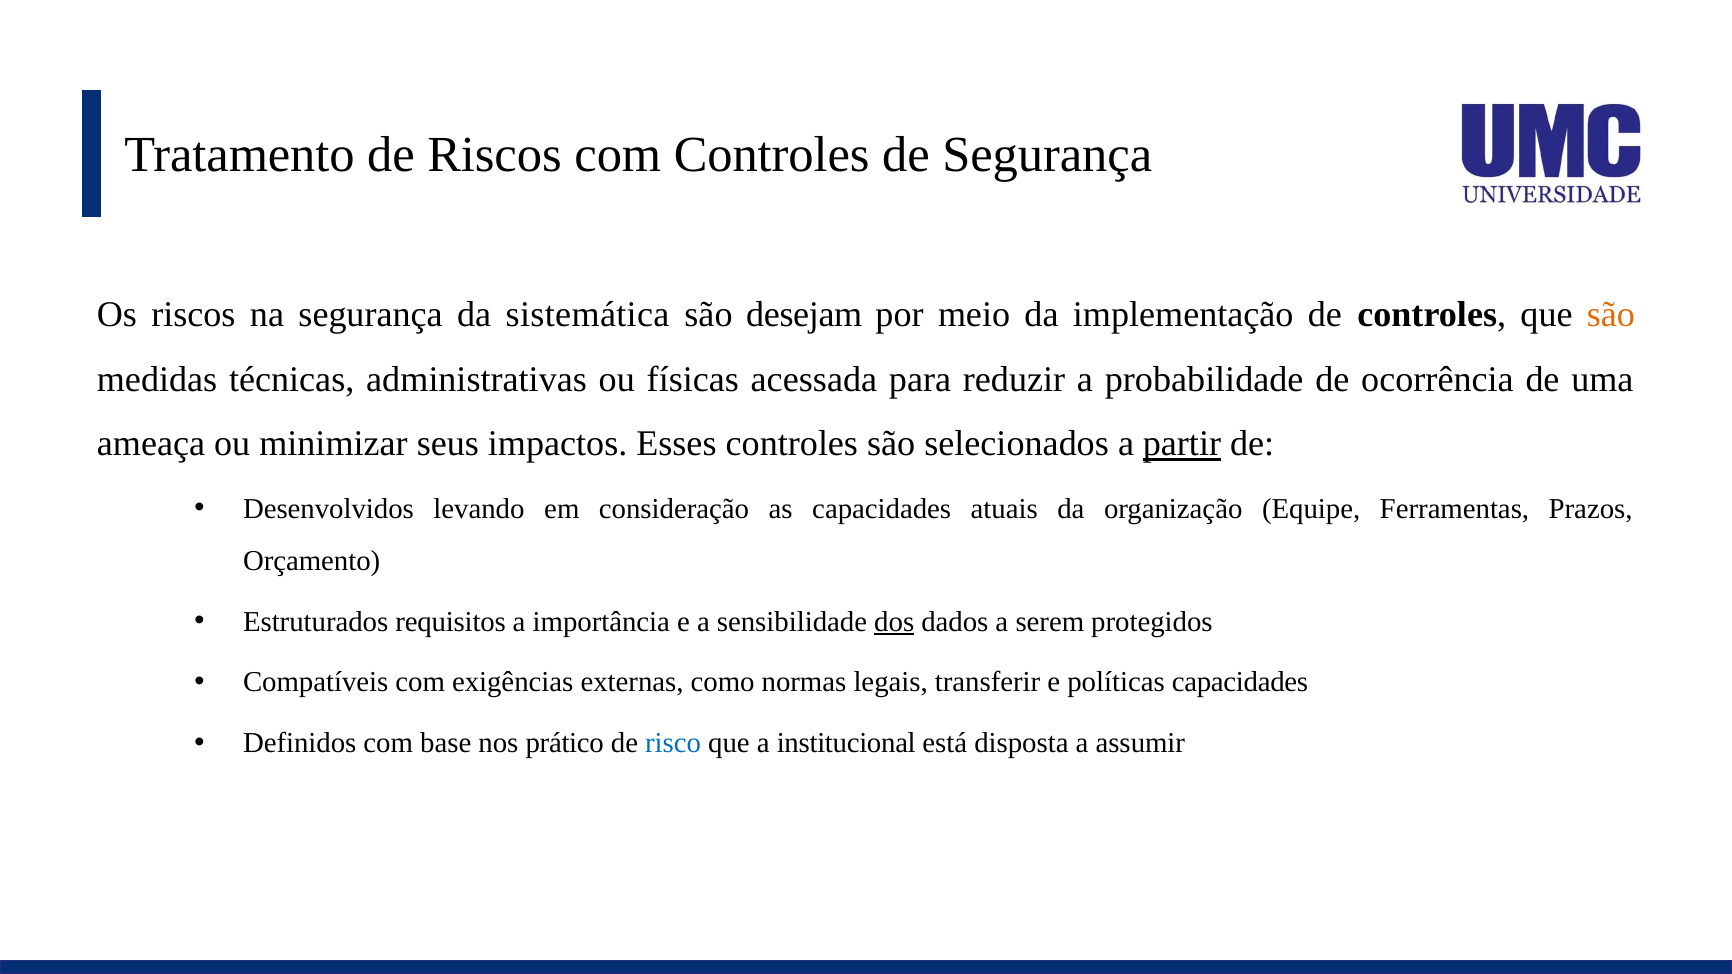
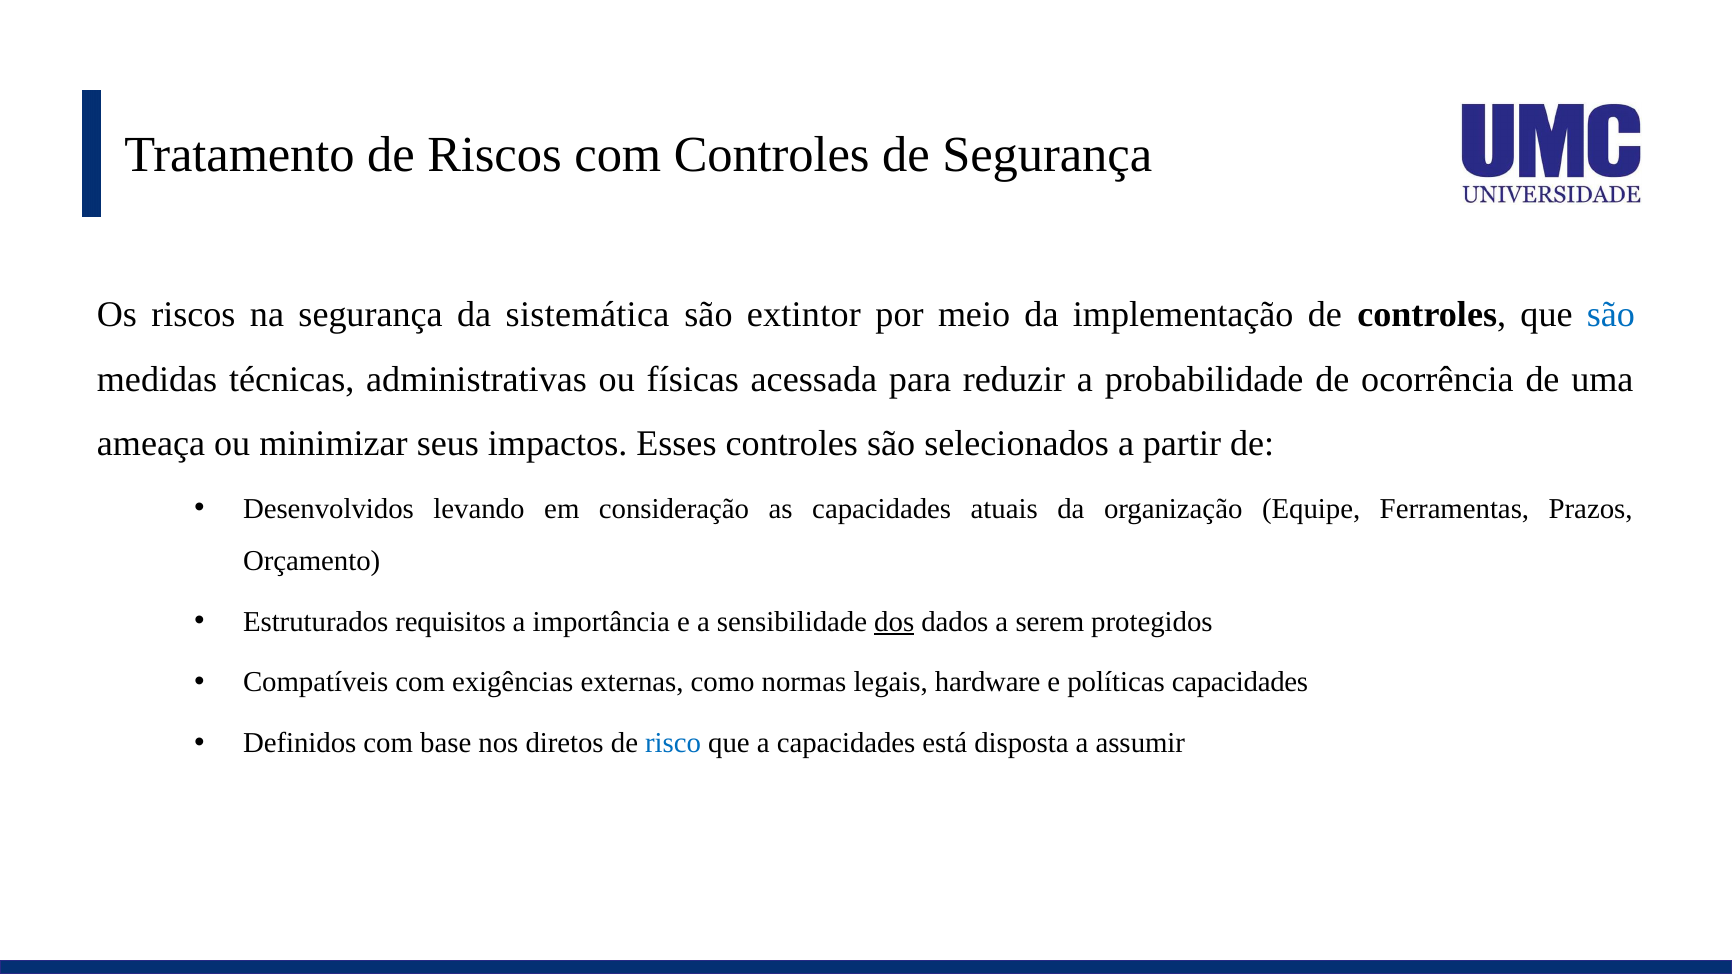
desejam: desejam -> extintor
são at (1611, 314) colour: orange -> blue
partir underline: present -> none
transferir: transferir -> hardware
prático: prático -> diretos
a institucional: institucional -> capacidades
